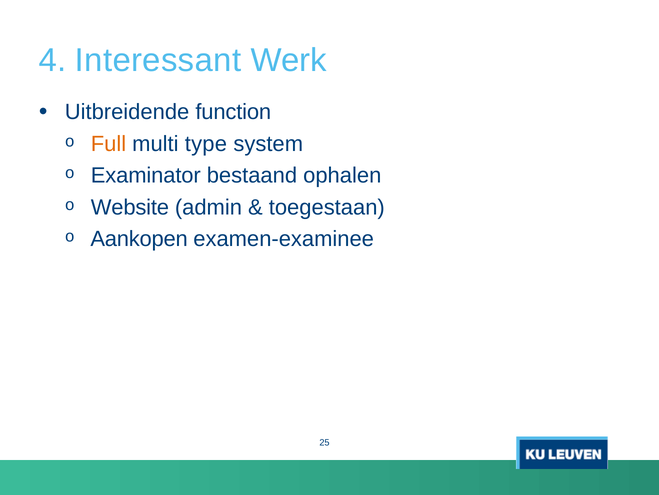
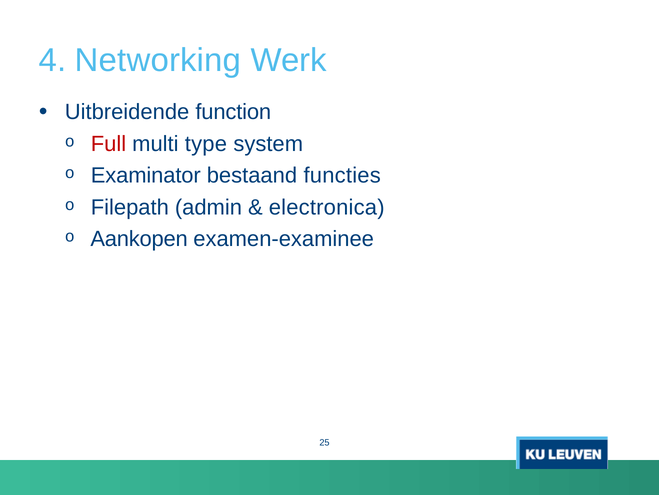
Interessant: Interessant -> Networking
Full colour: orange -> red
ophalen: ophalen -> functies
Website: Website -> Filepath
toegestaan: toegestaan -> electronica
